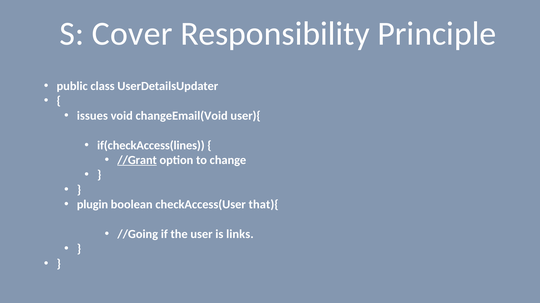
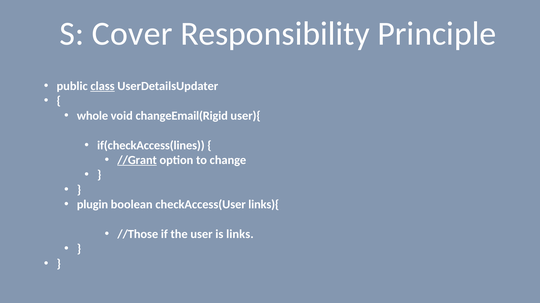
class underline: none -> present
issues: issues -> whole
changeEmail(Void: changeEmail(Void -> changeEmail(Rigid
that){: that){ -> links){
//Going: //Going -> //Those
